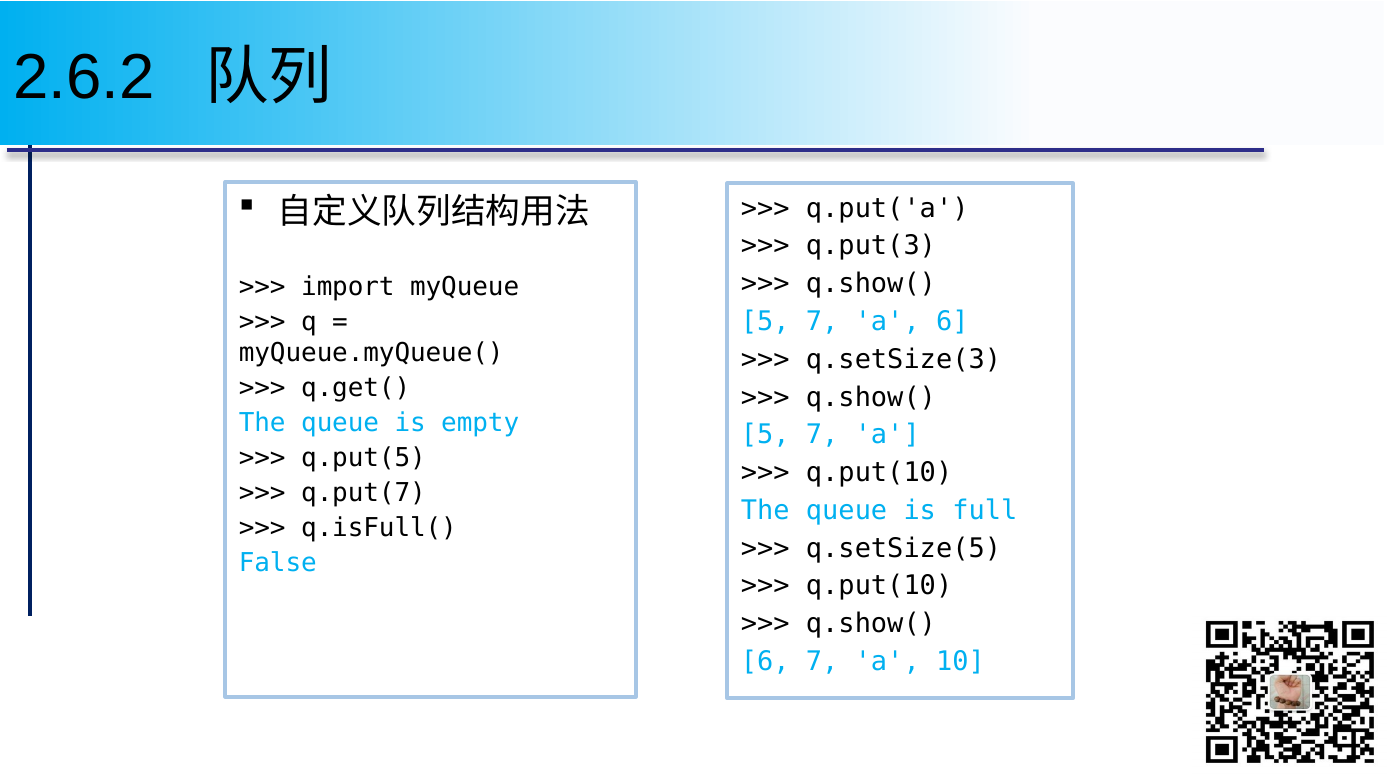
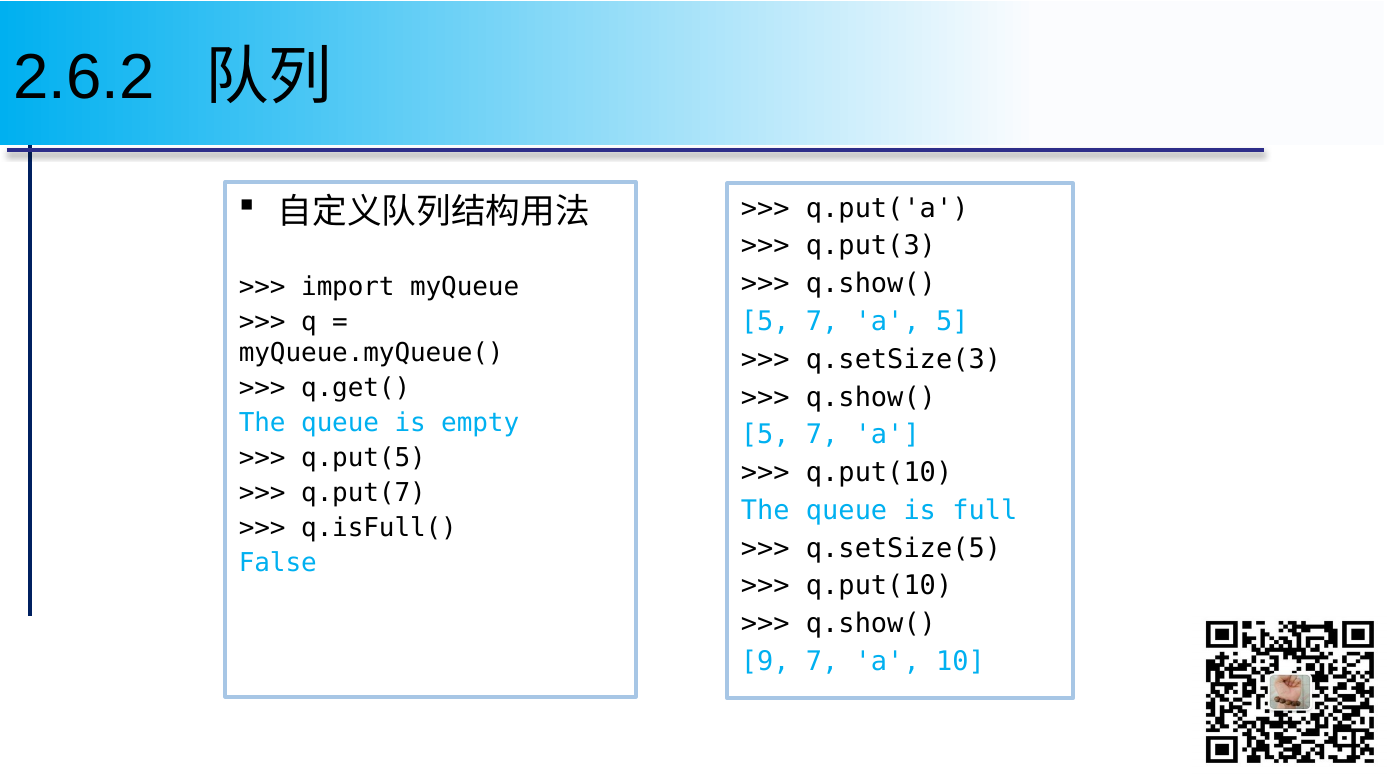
a 6: 6 -> 5
6 at (765, 662): 6 -> 9
